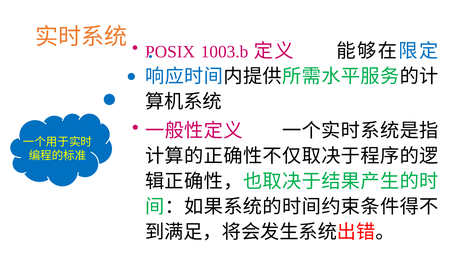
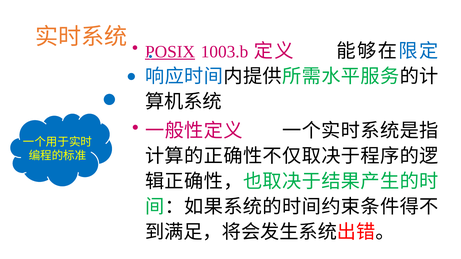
POSIX underline: none -> present
